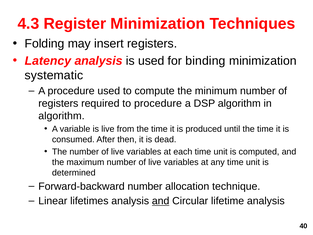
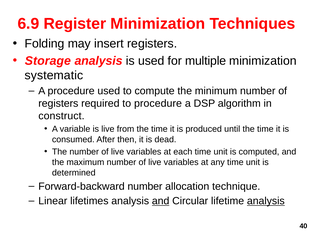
4.3: 4.3 -> 6.9
Latency: Latency -> Storage
binding: binding -> multiple
algorithm at (61, 116): algorithm -> construct
analysis at (266, 201) underline: none -> present
